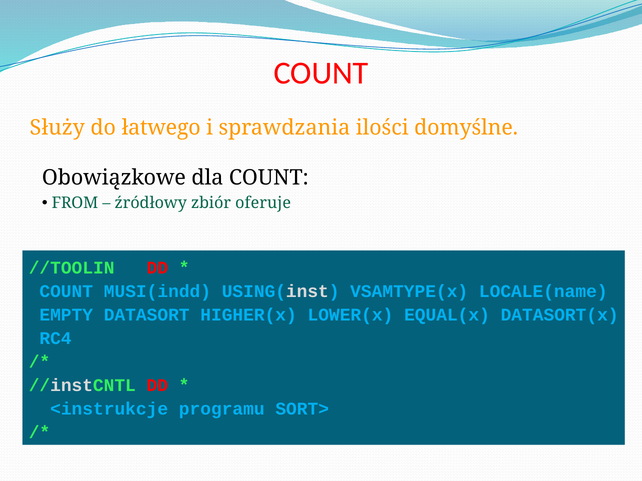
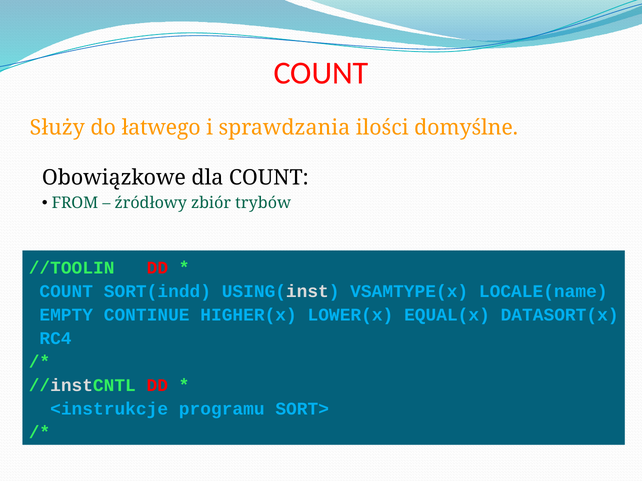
oferuje: oferuje -> trybów
MUSI(indd: MUSI(indd -> SORT(indd
DATASORT: DATASORT -> CONTINUE
